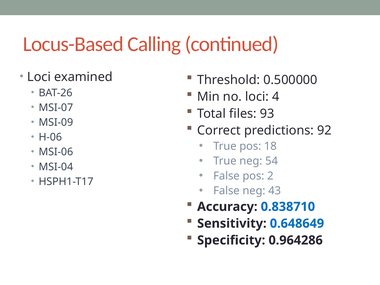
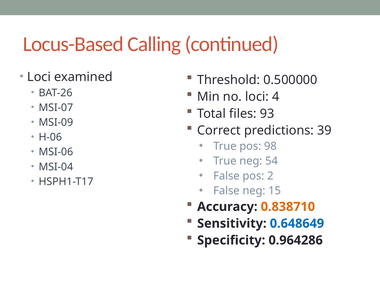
92: 92 -> 39
18: 18 -> 98
43: 43 -> 15
0.838710 colour: blue -> orange
